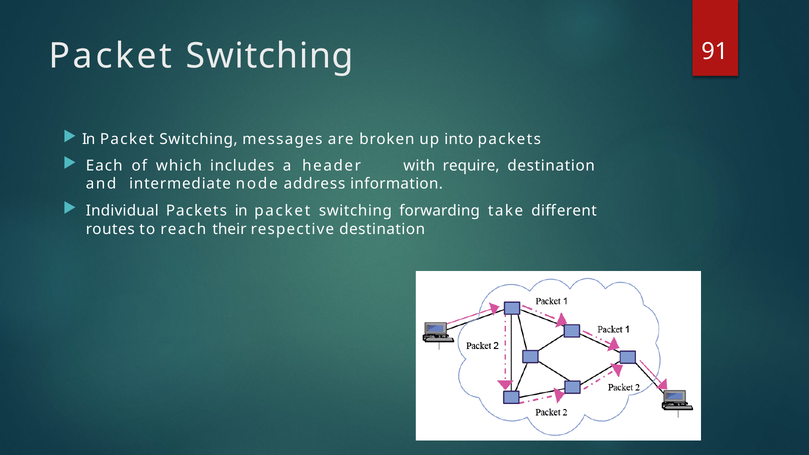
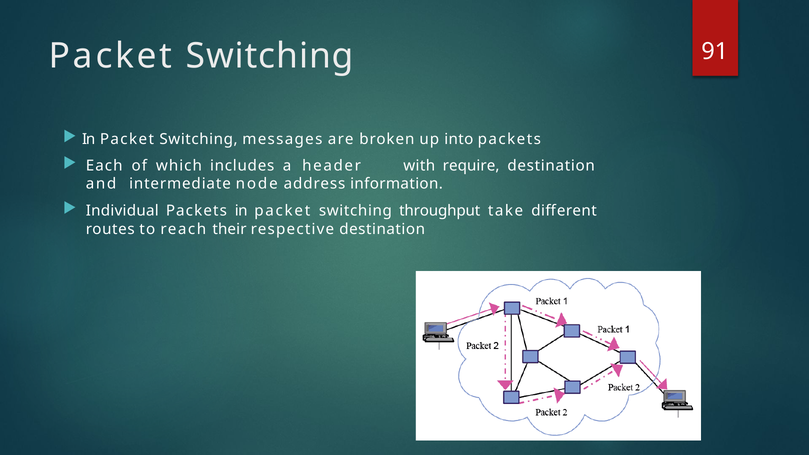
forwarding: forwarding -> throughput
